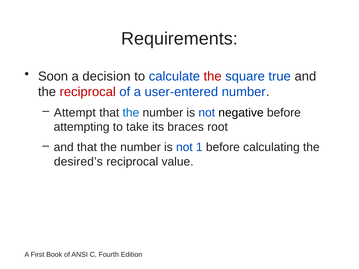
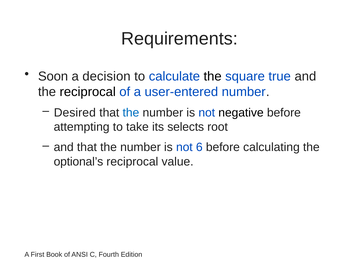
the at (213, 76) colour: red -> black
reciprocal at (88, 92) colour: red -> black
Attempt: Attempt -> Desired
braces: braces -> selects
1: 1 -> 6
desired’s: desired’s -> optional’s
